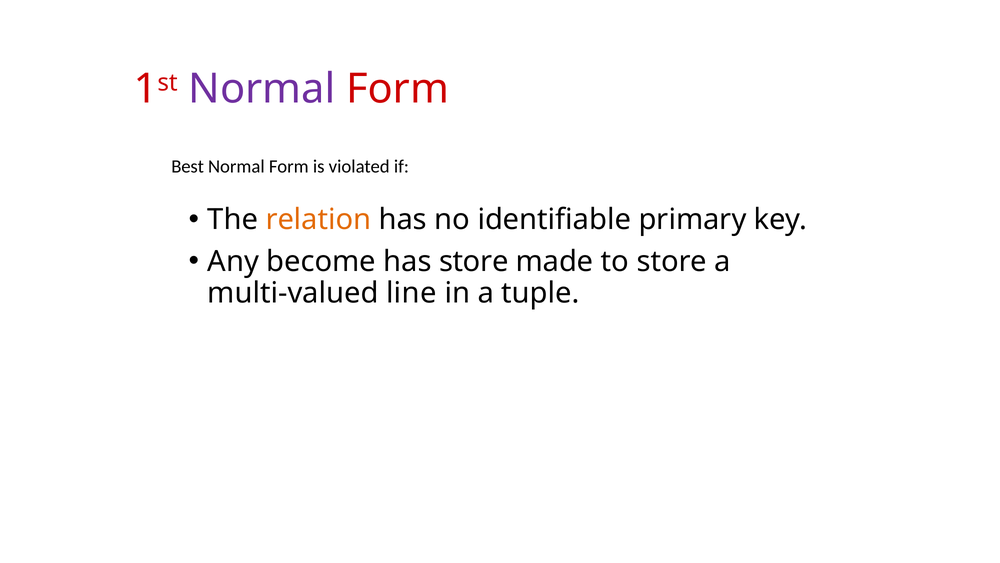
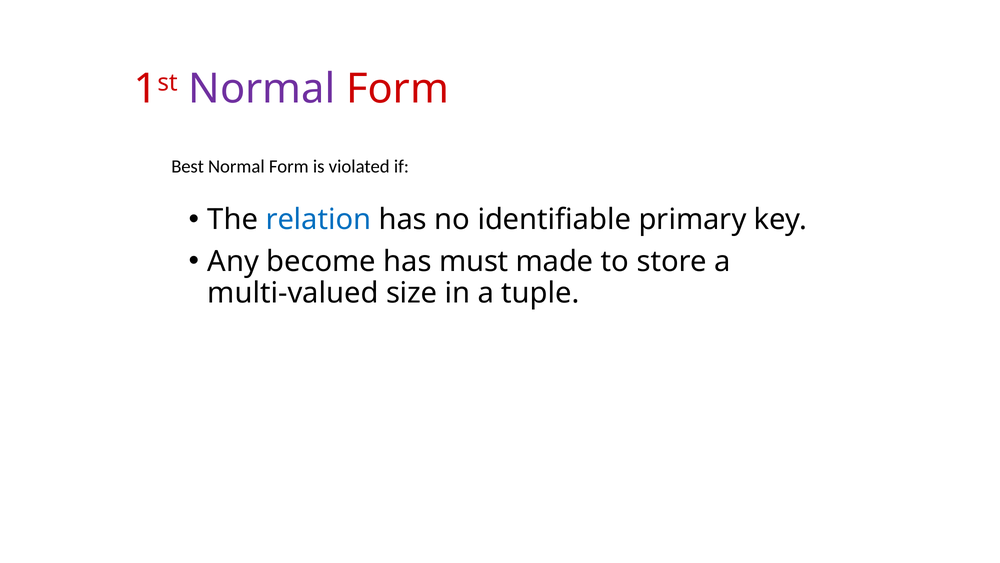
relation colour: orange -> blue
has store: store -> must
line: line -> size
